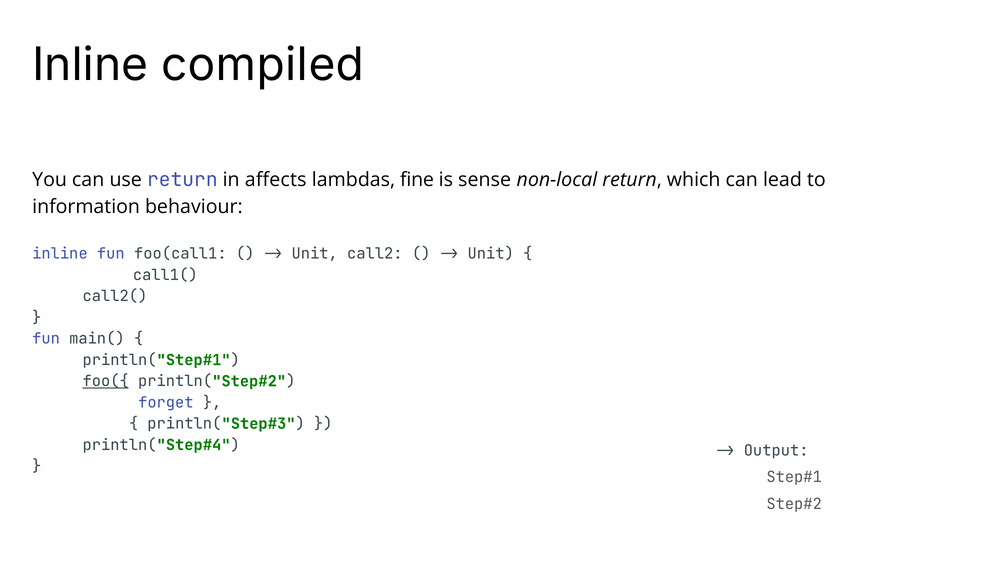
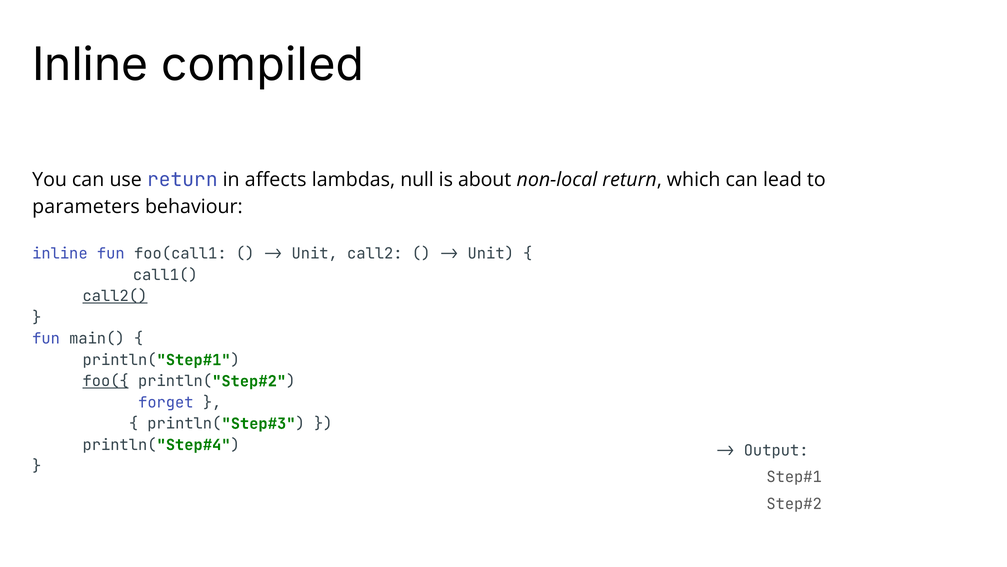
fine: fine -> null
sense: sense -> about
information: information -> parameters
call2( underline: none -> present
